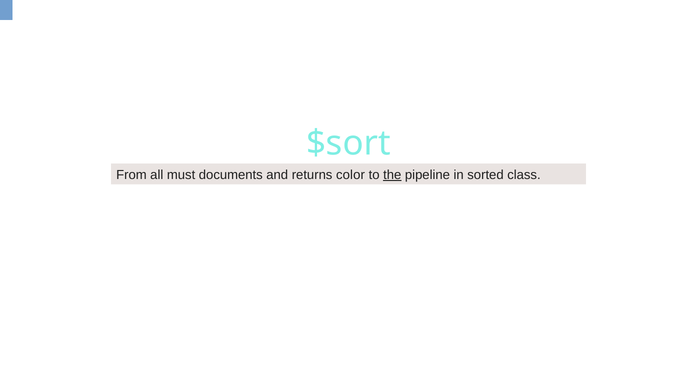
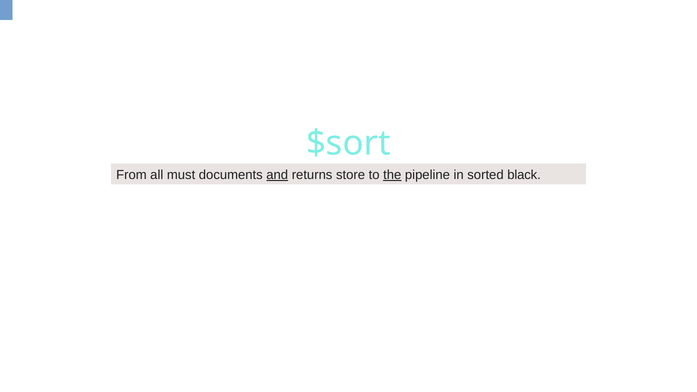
and underline: none -> present
color: color -> store
class: class -> black
